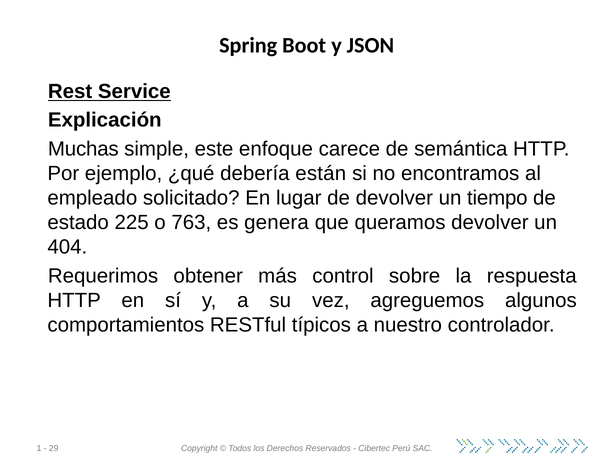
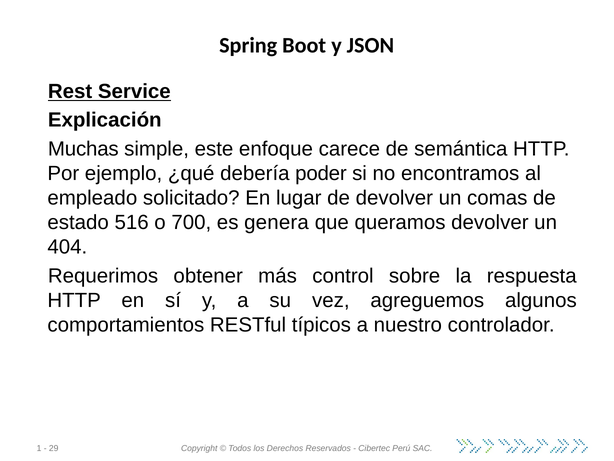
están: están -> poder
tiempo: tiempo -> comas
225: 225 -> 516
763: 763 -> 700
